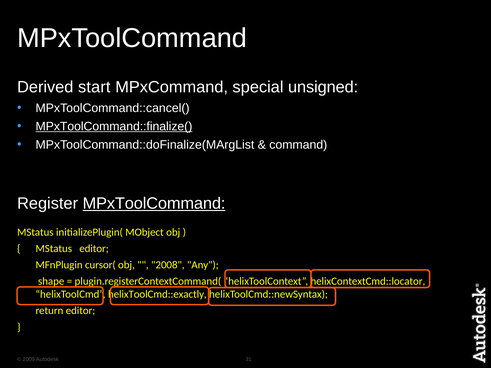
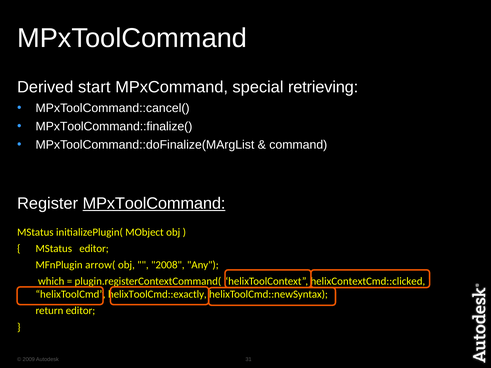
unsigned: unsigned -> retrieving
MPxToolCommand::finalize( underline: present -> none
cursor(: cursor( -> arrow(
shape: shape -> which
helixContextCmd::locator: helixContextCmd::locator -> helixContextCmd::clicked
